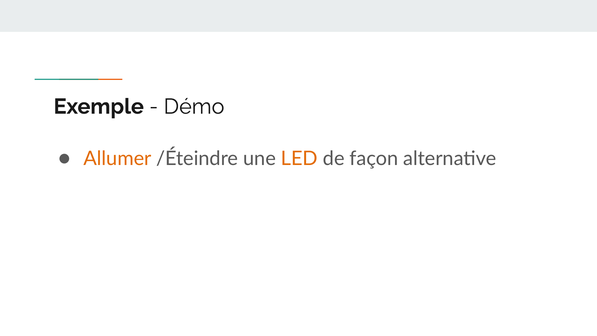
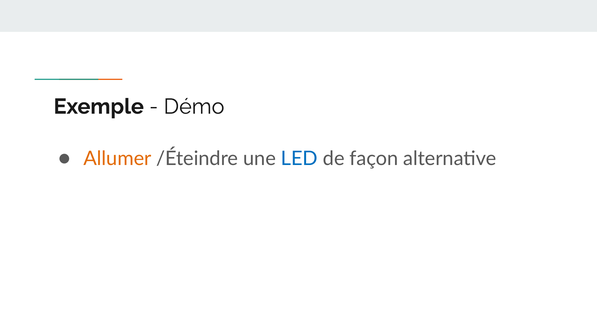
LED colour: orange -> blue
